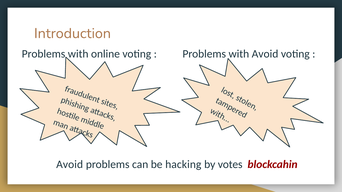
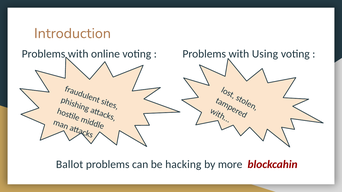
with Avoid: Avoid -> Using
Avoid at (70, 165): Avoid -> Ballot
votes: votes -> more
